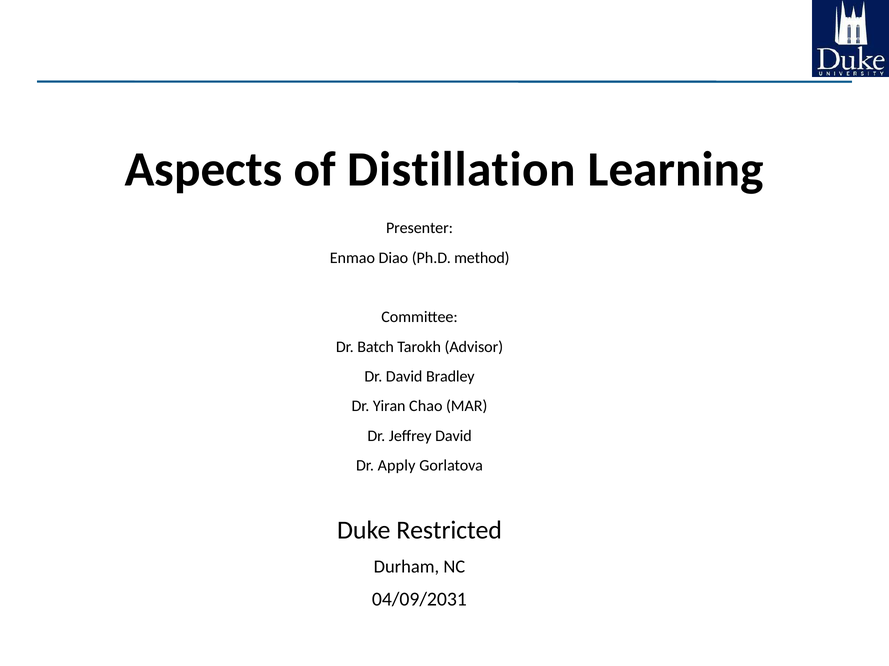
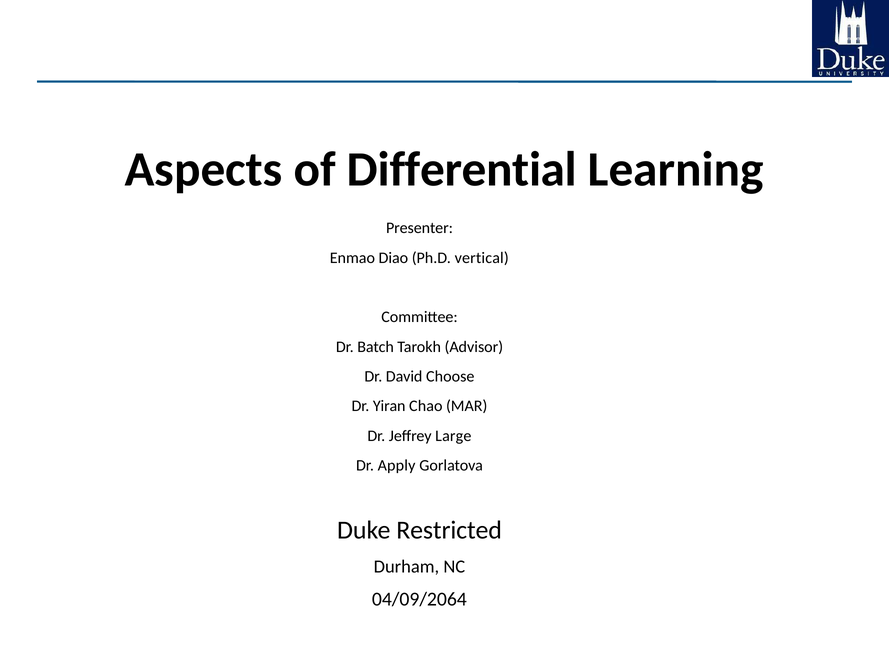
Distillation: Distillation -> Differential
method: method -> vertical
Bradley: Bradley -> Choose
Jeffrey David: David -> Large
04/09/2031: 04/09/2031 -> 04/09/2064
